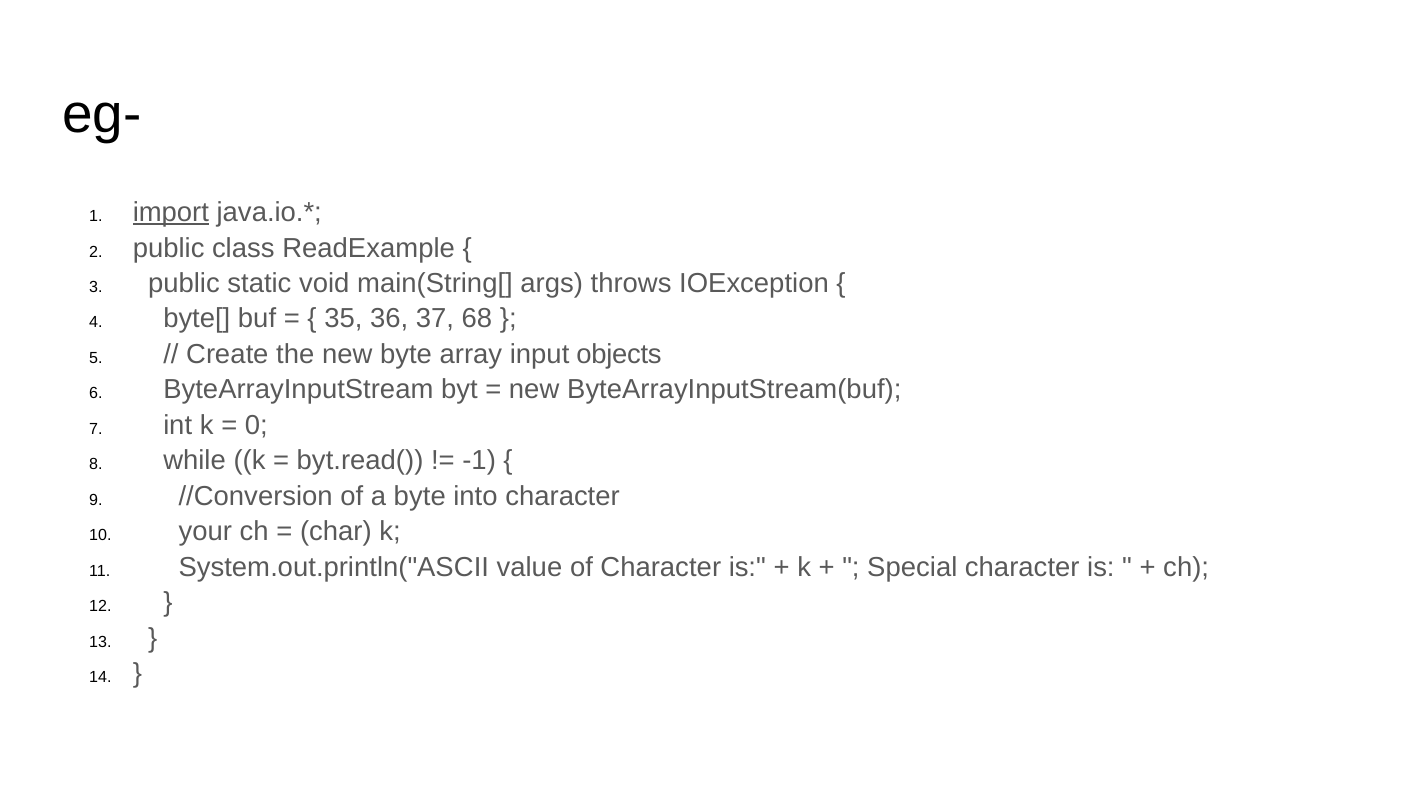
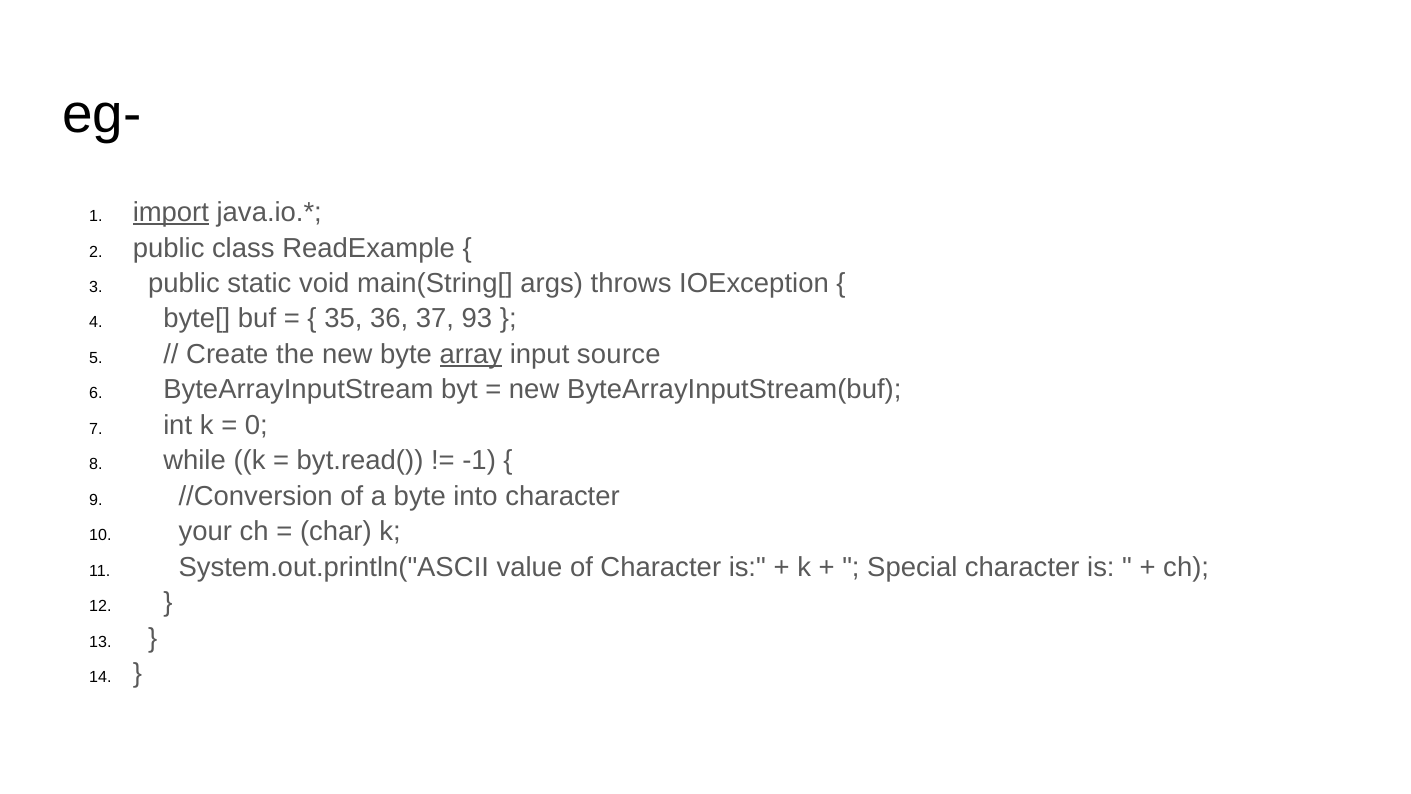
68: 68 -> 93
array underline: none -> present
objects: objects -> source
